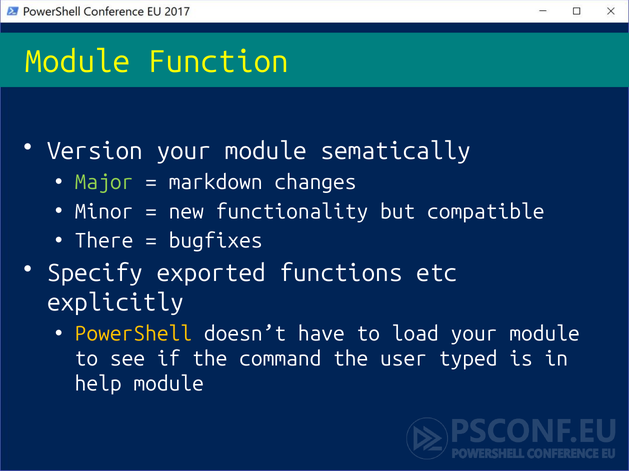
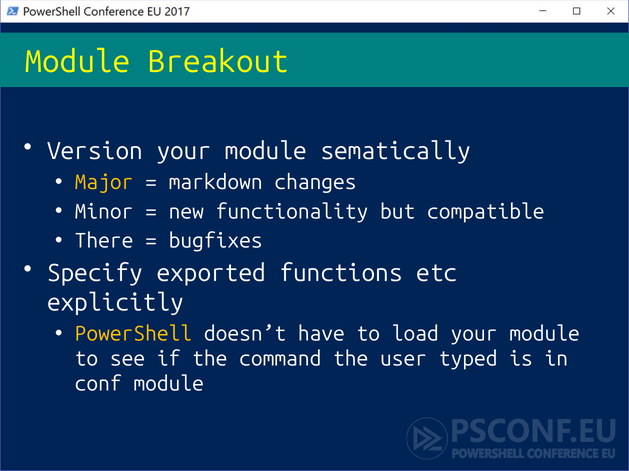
Function: Function -> Breakout
Major colour: light green -> yellow
help: help -> conf
